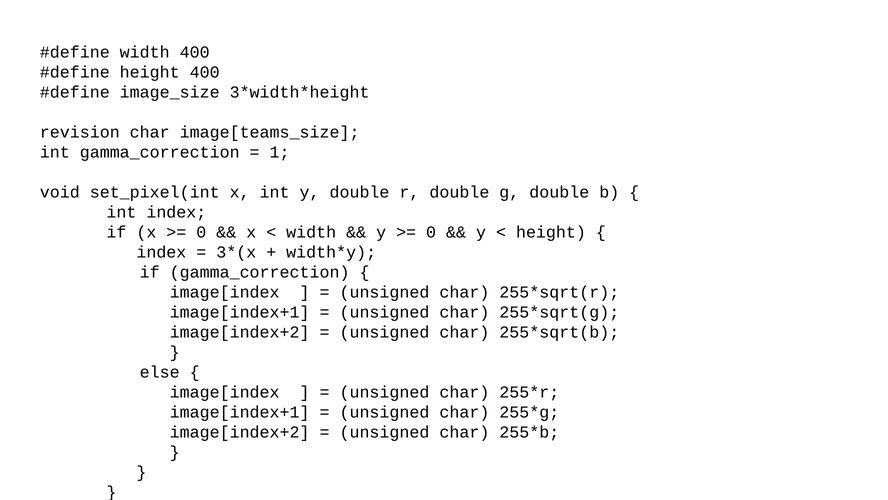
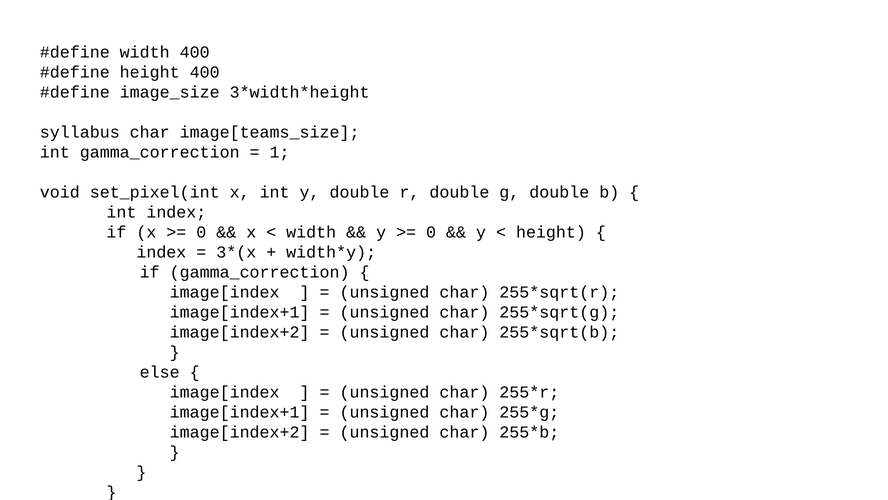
revision: revision -> syllabus
